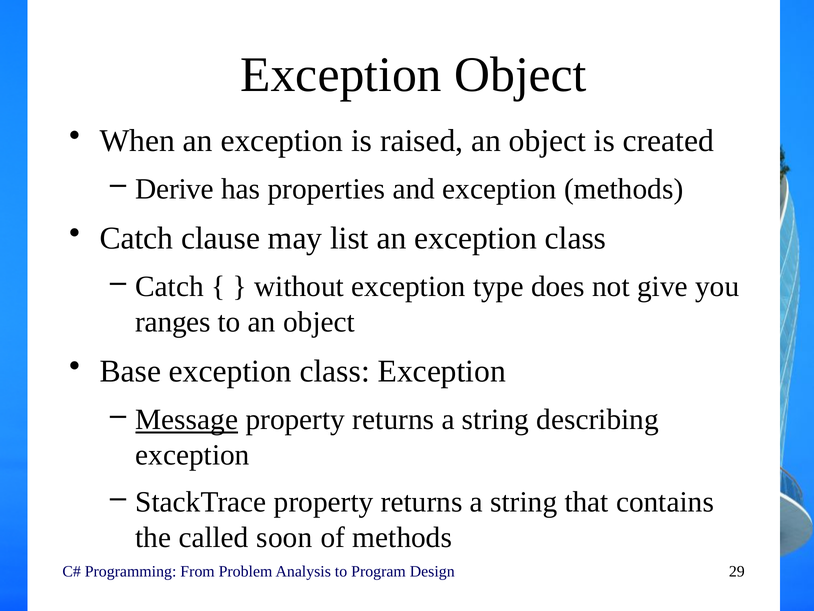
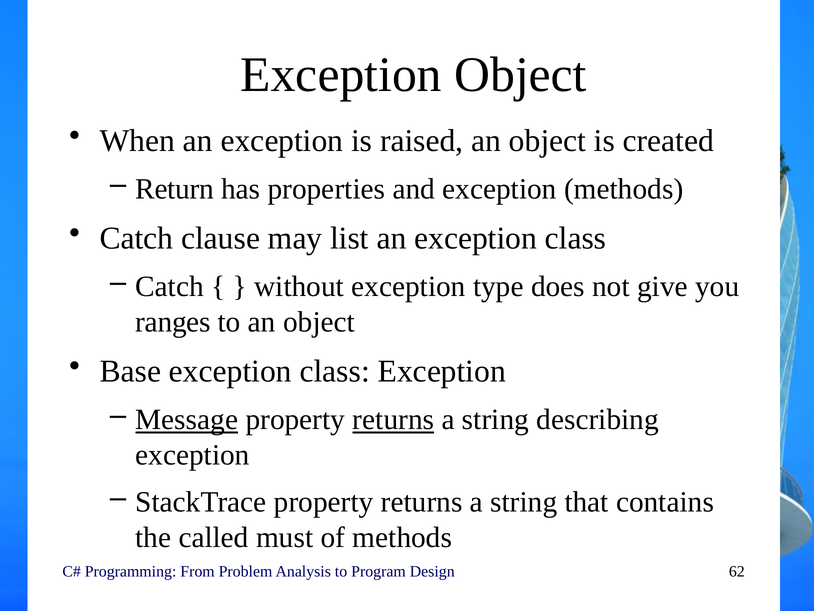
Derive: Derive -> Return
returns at (393, 419) underline: none -> present
soon: soon -> must
29: 29 -> 62
